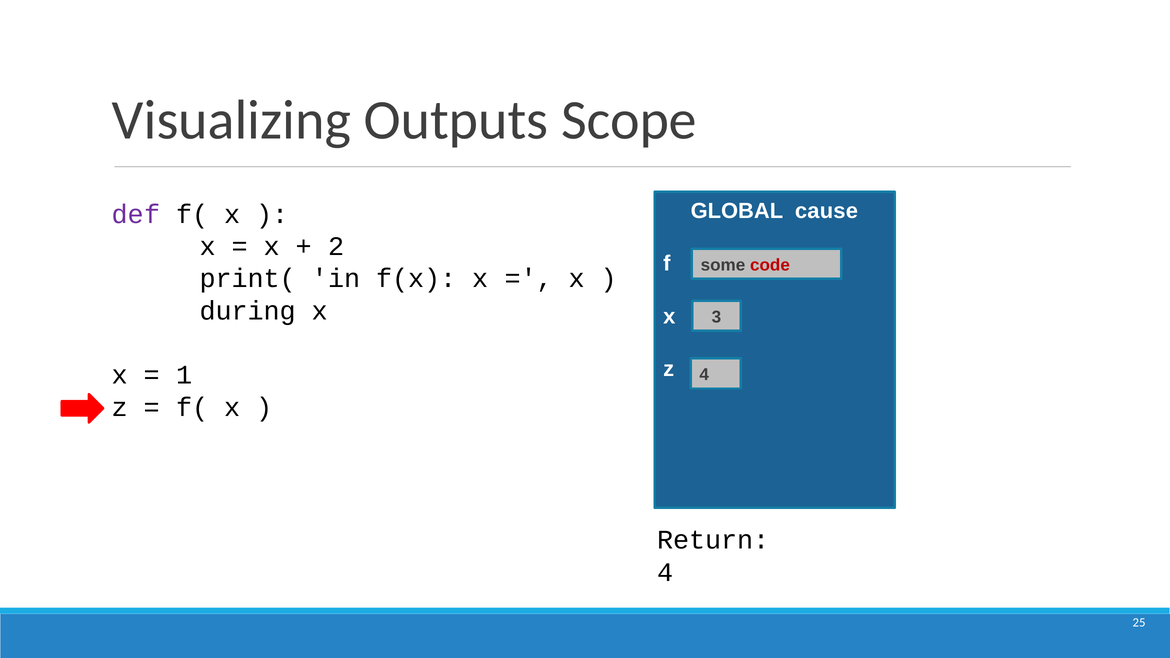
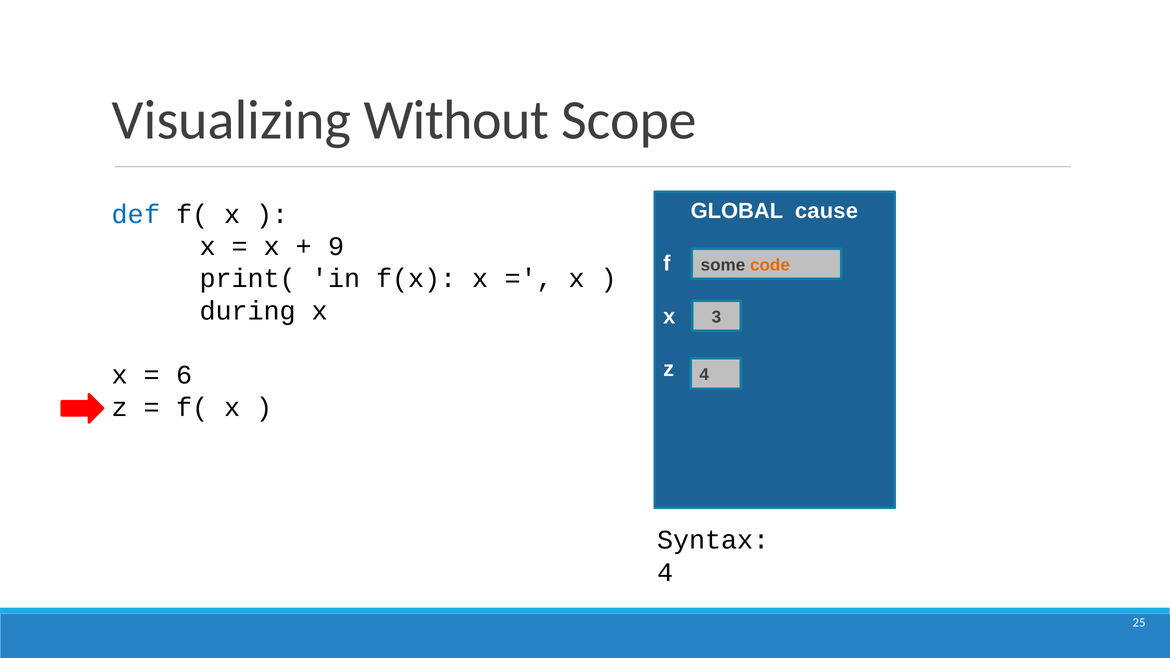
Outputs: Outputs -> Without
def colour: purple -> blue
2: 2 -> 9
code colour: red -> orange
1: 1 -> 6
Return: Return -> Syntax
